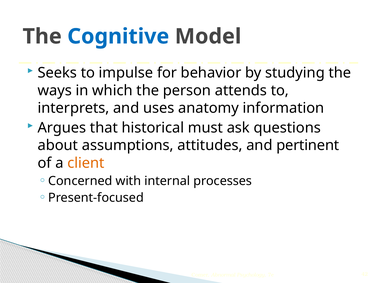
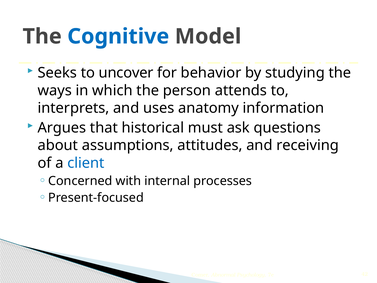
impulse: impulse -> uncover
pertinent: pertinent -> receiving
client colour: orange -> blue
